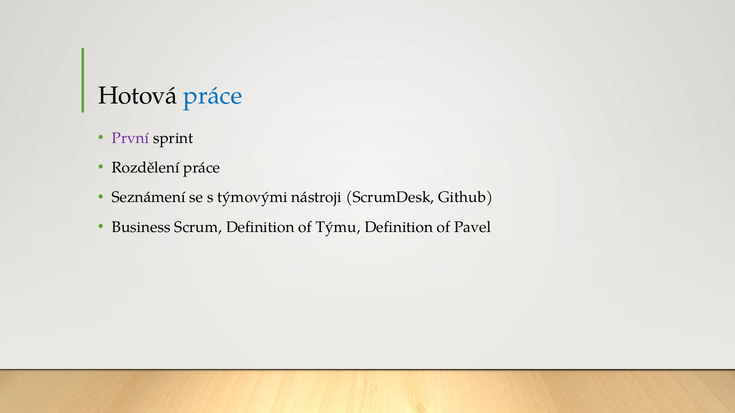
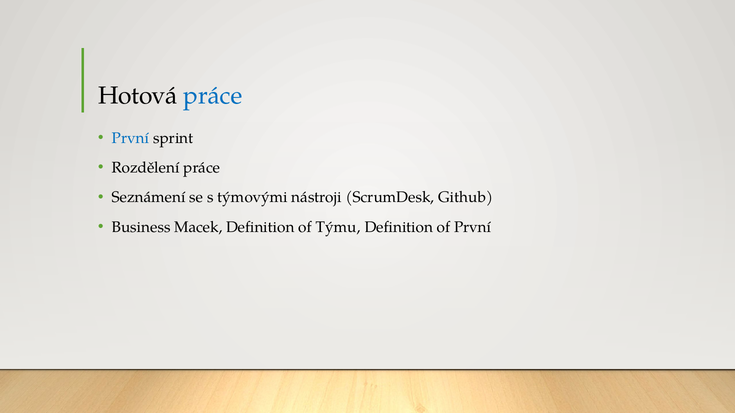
První at (131, 138) colour: purple -> blue
Scrum: Scrum -> Macek
of Pavel: Pavel -> První
